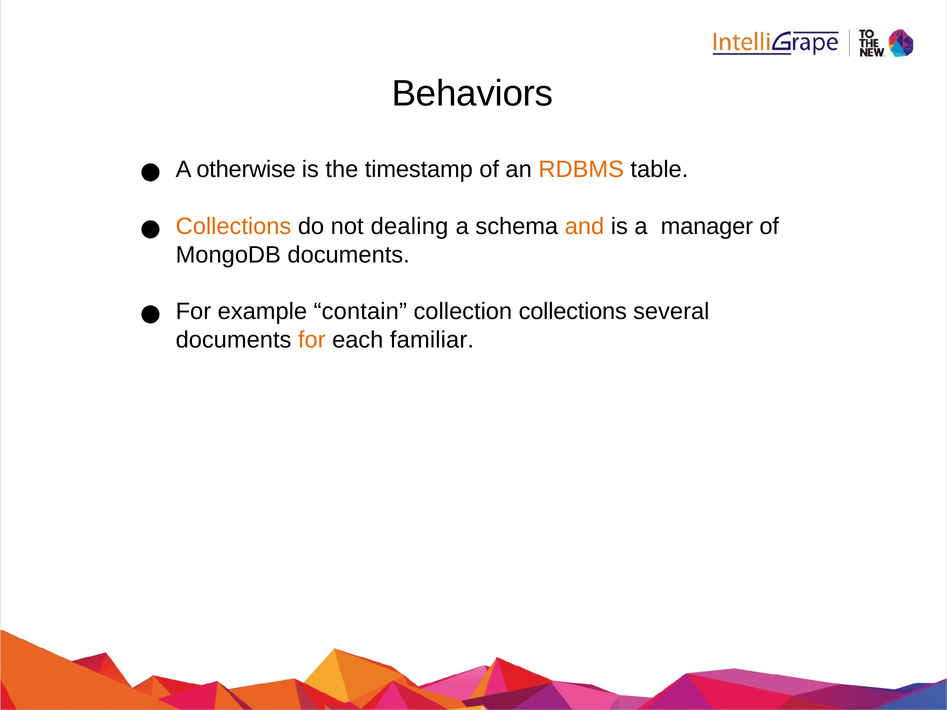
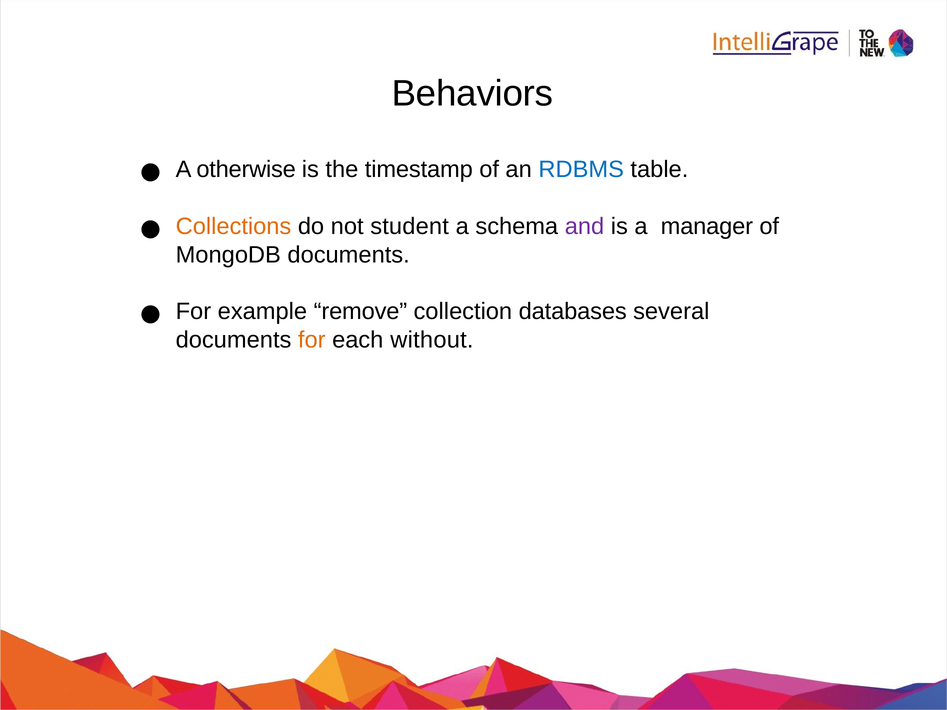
RDBMS colour: orange -> blue
dealing: dealing -> student
and colour: orange -> purple
contain: contain -> remove
collection collections: collections -> databases
familiar: familiar -> without
